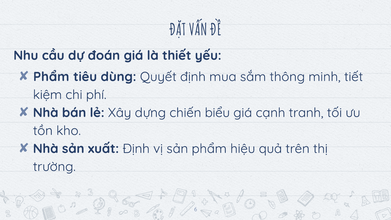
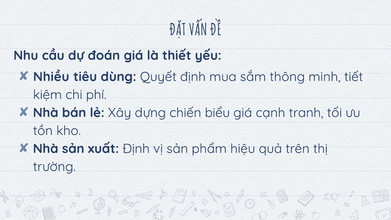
Phẩm at (51, 77): Phẩm -> Nhiều
